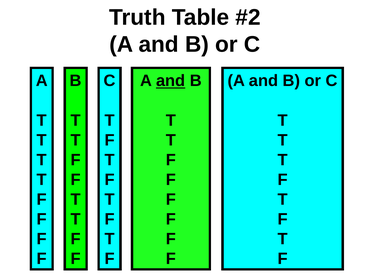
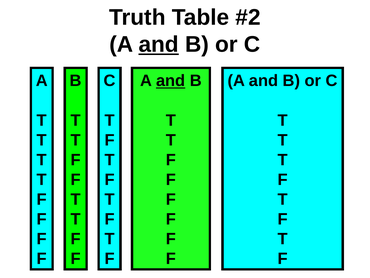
and at (159, 44) underline: none -> present
